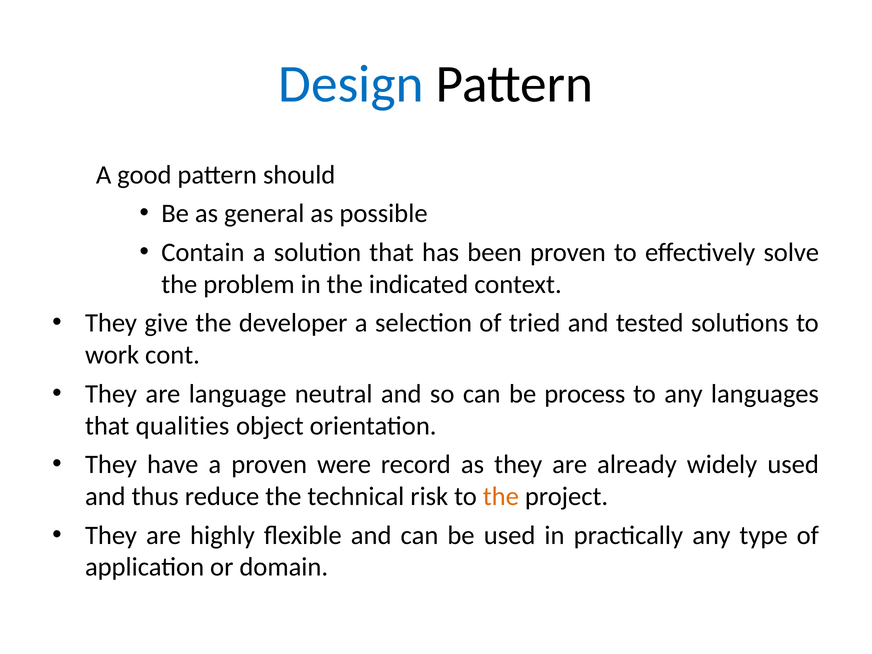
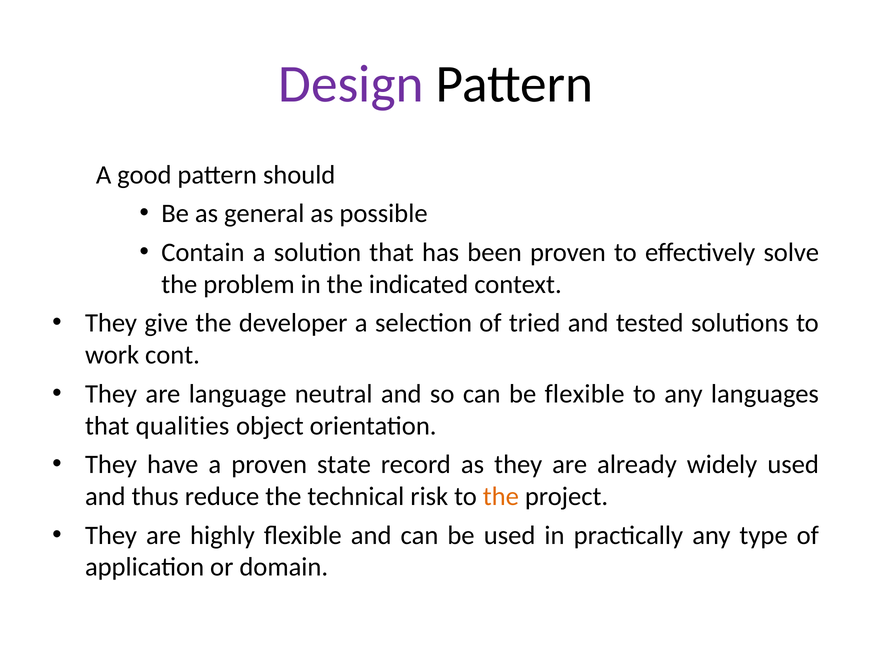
Design colour: blue -> purple
be process: process -> flexible
were: were -> state
